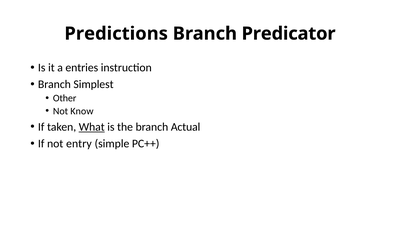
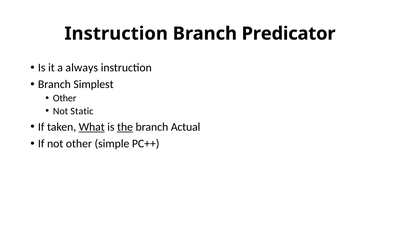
Predictions at (116, 34): Predictions -> Instruction
entries: entries -> always
Know: Know -> Static
the underline: none -> present
not entry: entry -> other
